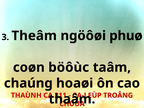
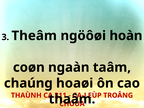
phuø: phuø -> hoàn
böôùc: böôùc -> ngaàn
